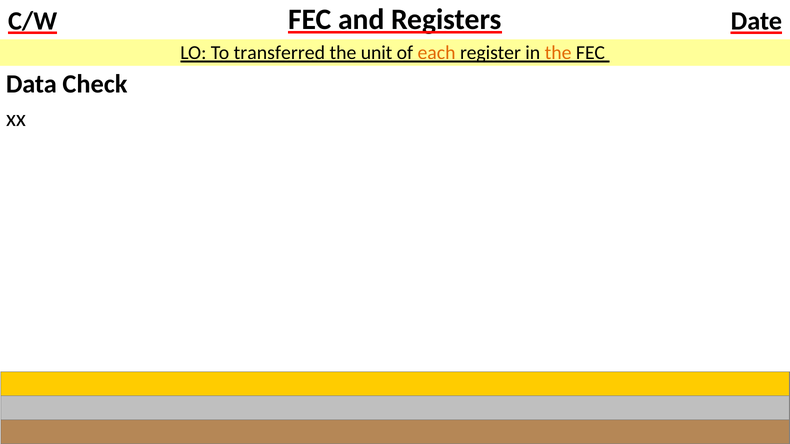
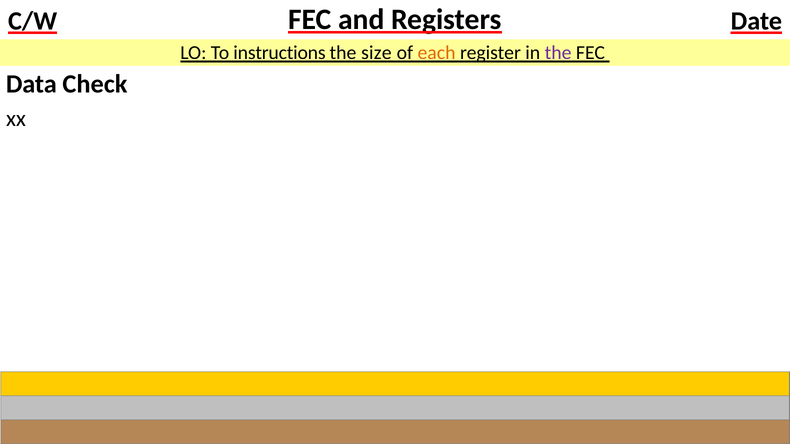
transferred: transferred -> instructions
unit: unit -> size
the at (558, 53) colour: orange -> purple
